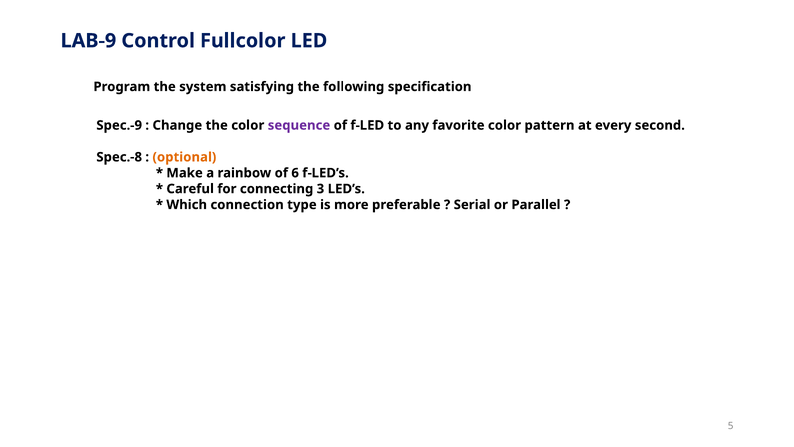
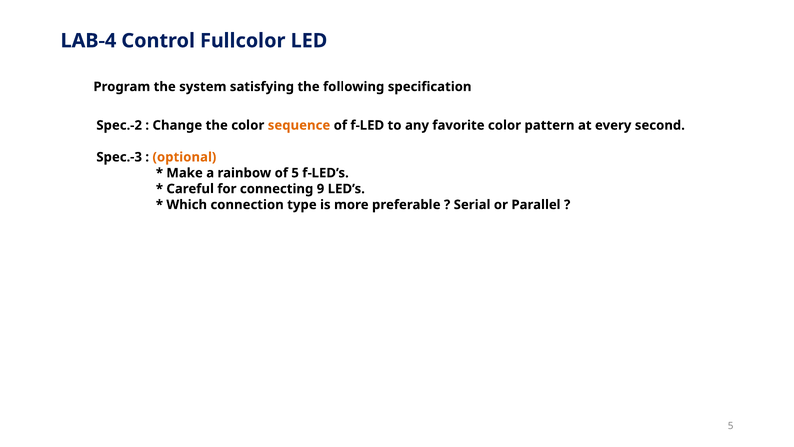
LAB-9: LAB-9 -> LAB-4
Spec.-9: Spec.-9 -> Spec.-2
sequence colour: purple -> orange
Spec.-8: Spec.-8 -> Spec.-3
of 6: 6 -> 5
3: 3 -> 9
